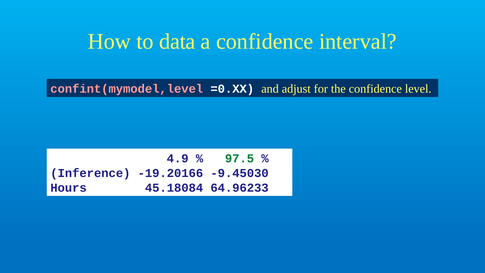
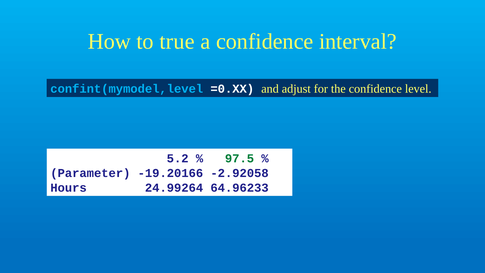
data: data -> true
confint(mymodel,level colour: pink -> light blue
4.9: 4.9 -> 5.2
Inference: Inference -> Parameter
-9.45030: -9.45030 -> -2.92058
45.18084: 45.18084 -> 24.99264
